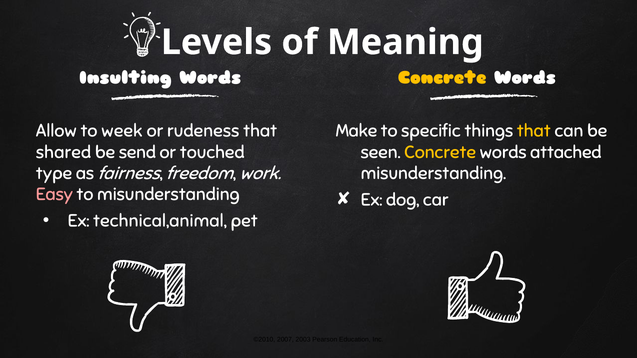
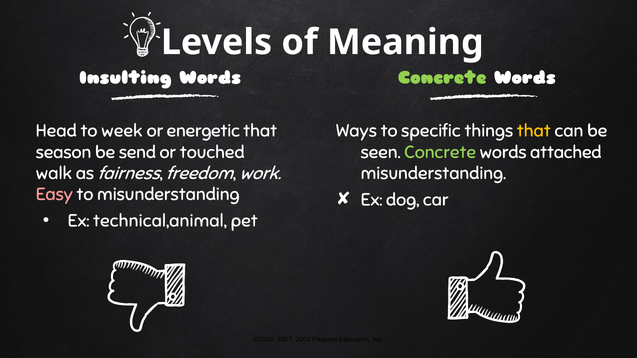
Concrete at (442, 78) colour: yellow -> light green
Allow: Allow -> Head
rudeness: rudeness -> energetic
Make: Make -> Ways
shared: shared -> season
Concrete at (440, 152) colour: yellow -> light green
type: type -> walk
